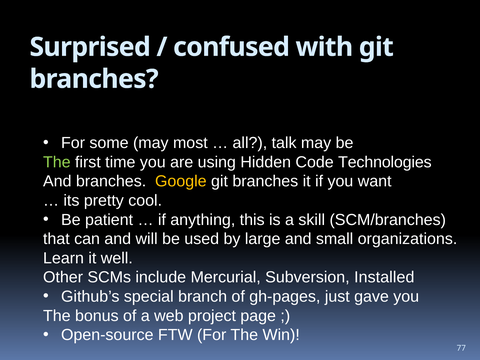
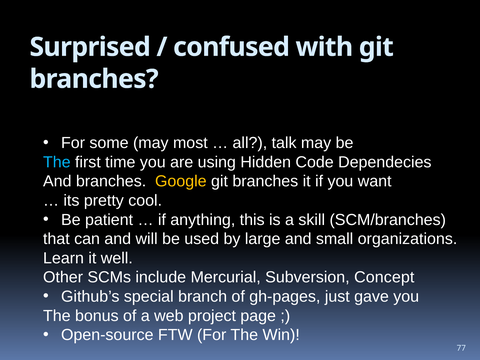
The at (57, 162) colour: light green -> light blue
Technologies: Technologies -> Dependecies
Installed: Installed -> Concept
